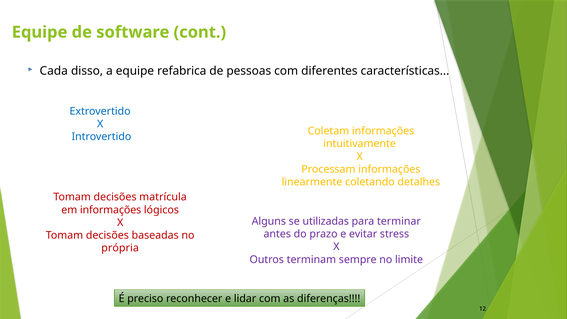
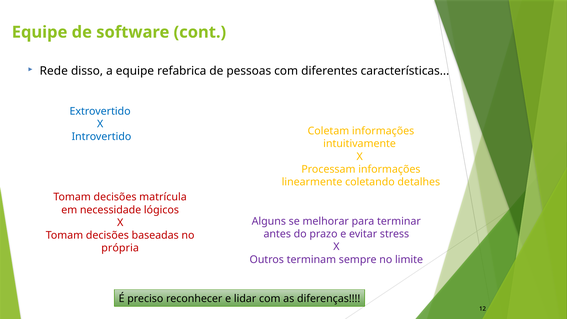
Cada: Cada -> Rede
em informações: informações -> necessidade
utilizadas: utilizadas -> melhorar
